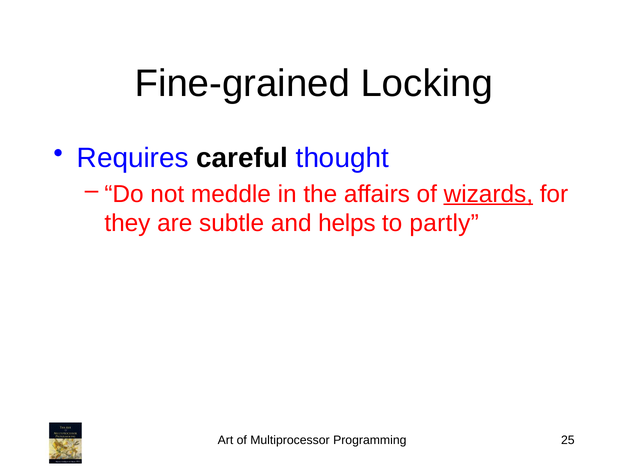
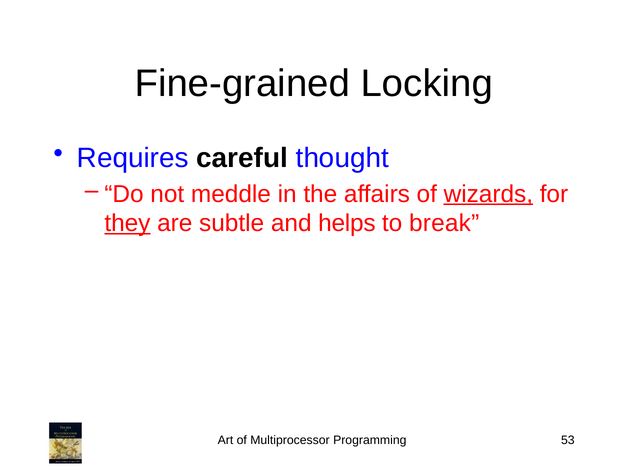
they underline: none -> present
partly: partly -> break
25: 25 -> 53
